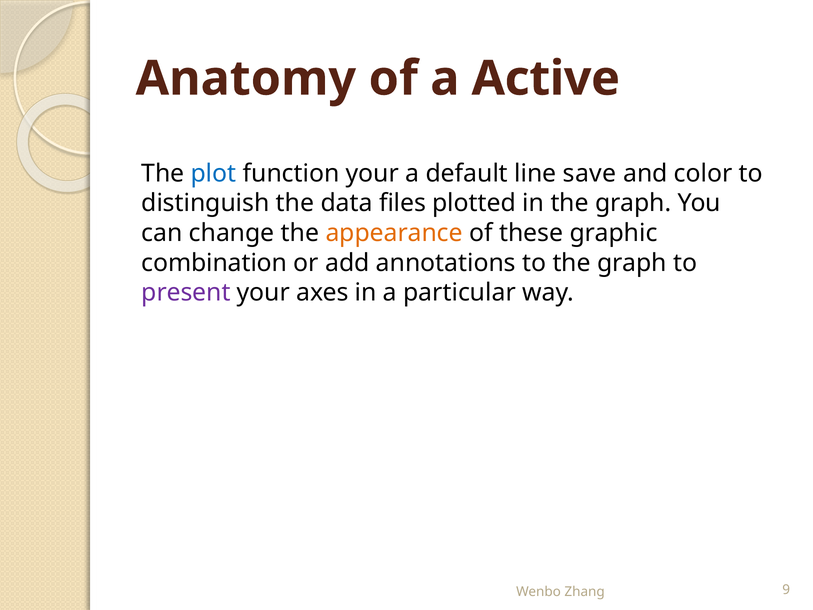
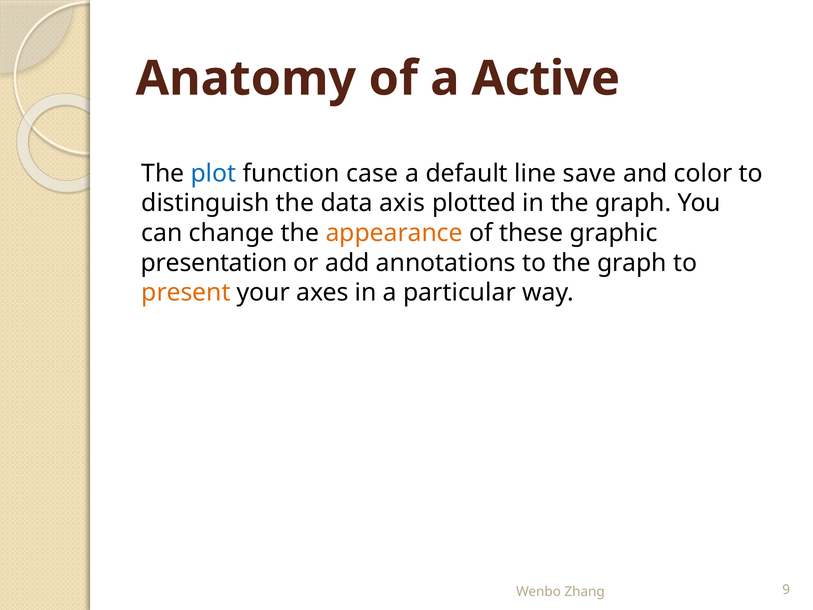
function your: your -> case
files: files -> axis
combination: combination -> presentation
present colour: purple -> orange
